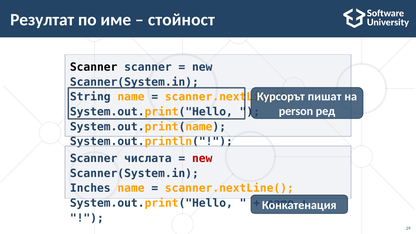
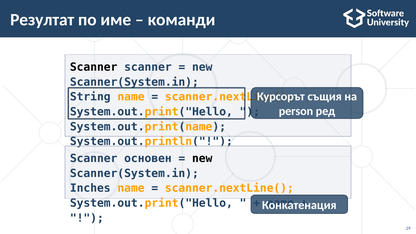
стойност: стойност -> команди
пишат: пишат -> същия
числата: числата -> основен
new at (202, 159) colour: red -> black
